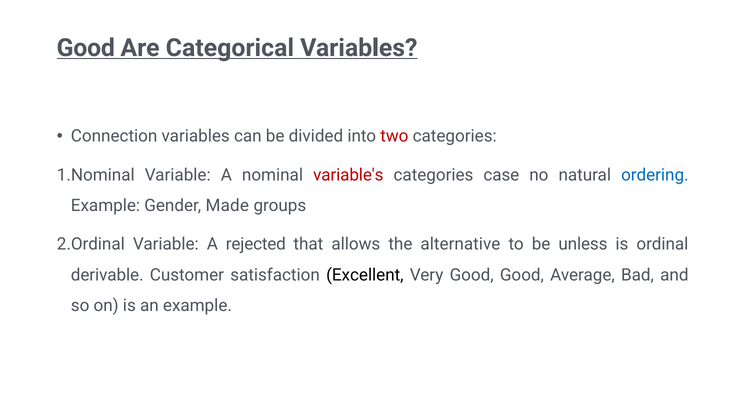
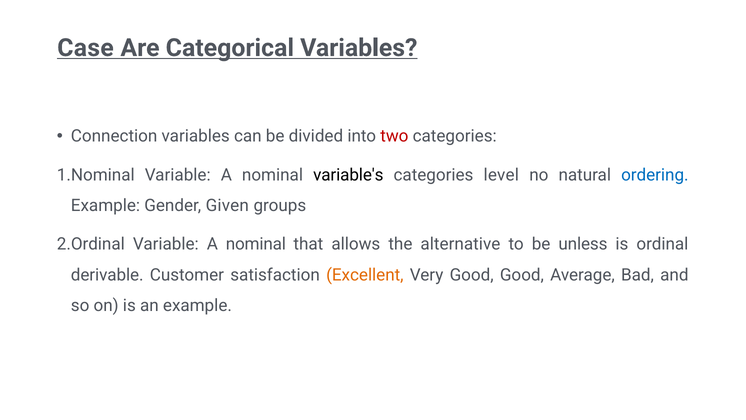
Good at (86, 48): Good -> Case
variable's colour: red -> black
case: case -> level
Made: Made -> Given
rejected at (256, 244): rejected -> nominal
Excellent colour: black -> orange
